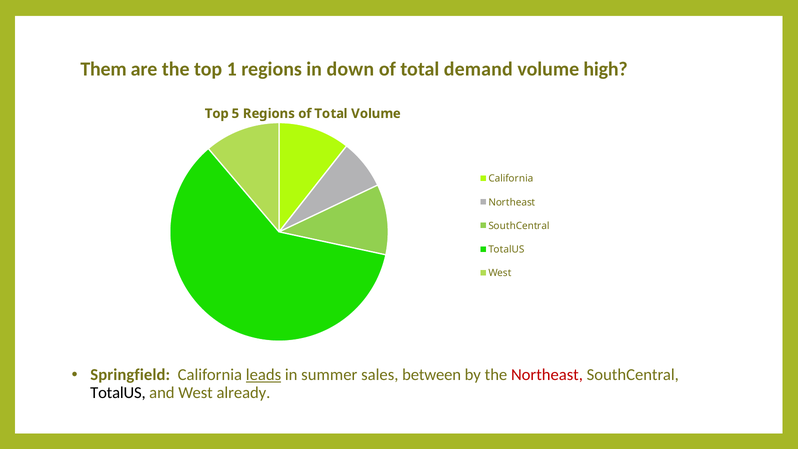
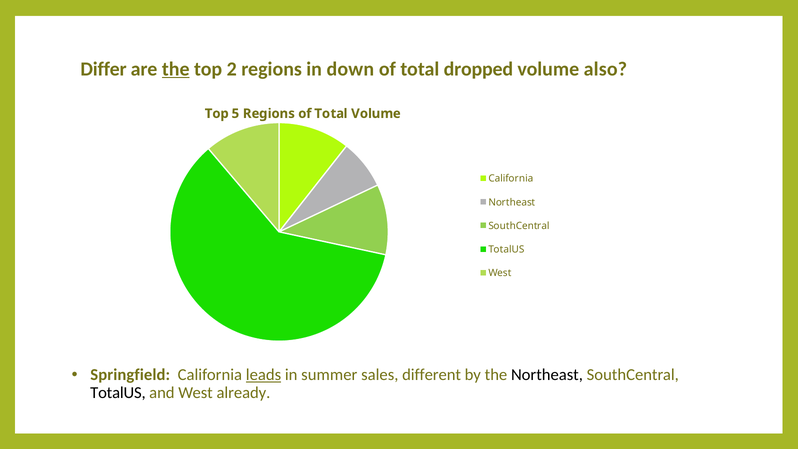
Them: Them -> Differ
the at (176, 69) underline: none -> present
1: 1 -> 2
demand: demand -> dropped
high: high -> also
between: between -> different
Northeast at (547, 375) colour: red -> black
